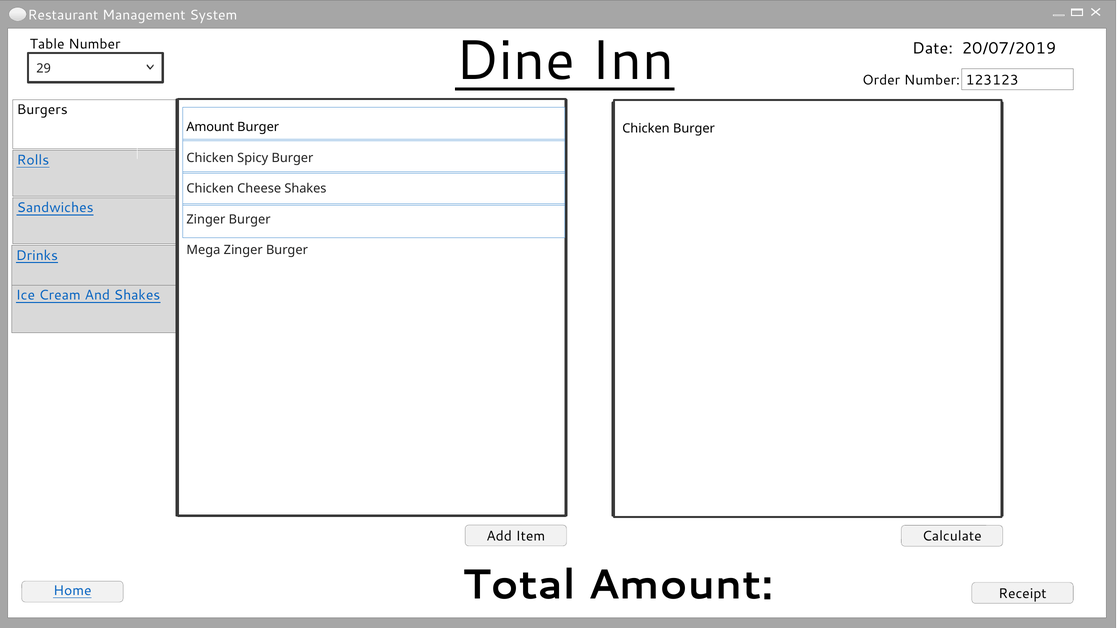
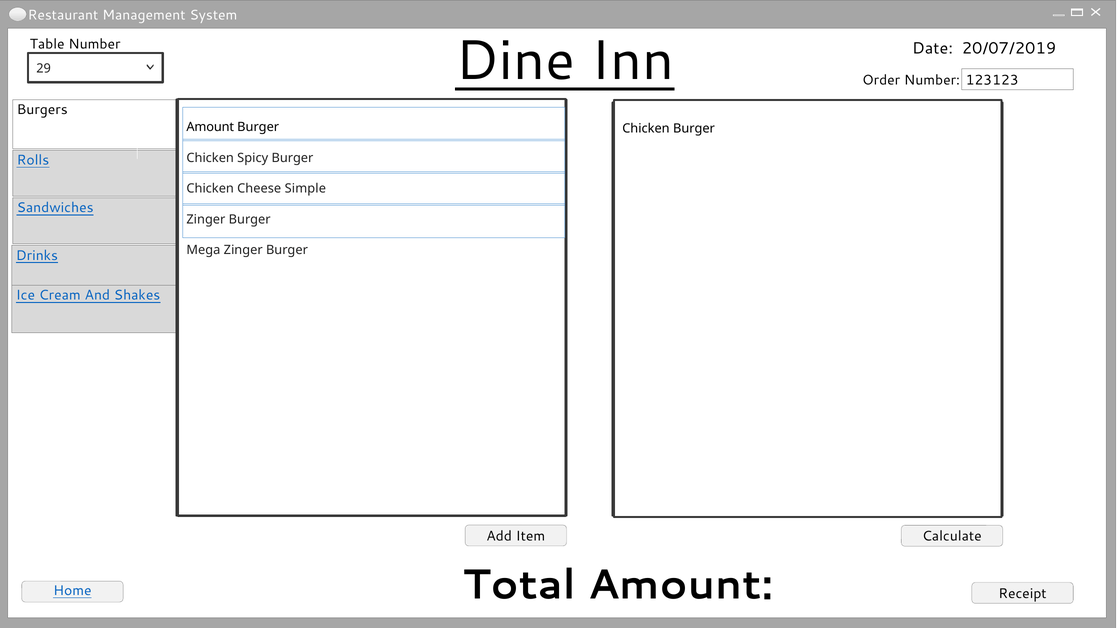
Cheese Shakes: Shakes -> Simple
